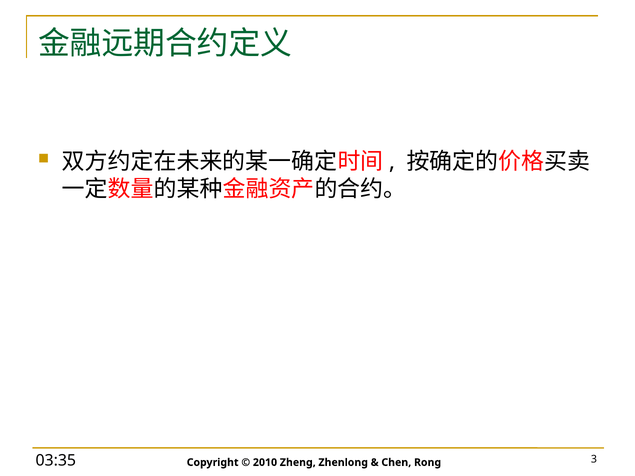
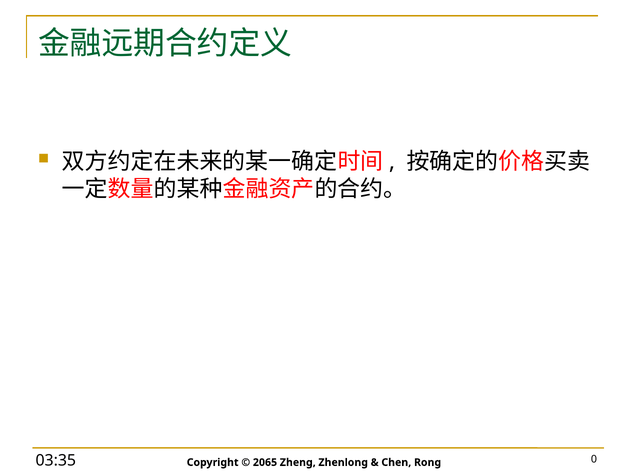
2010: 2010 -> 2065
3: 3 -> 0
